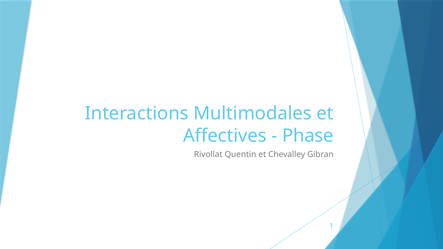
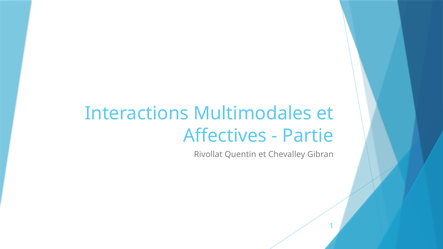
Phase: Phase -> Partie
